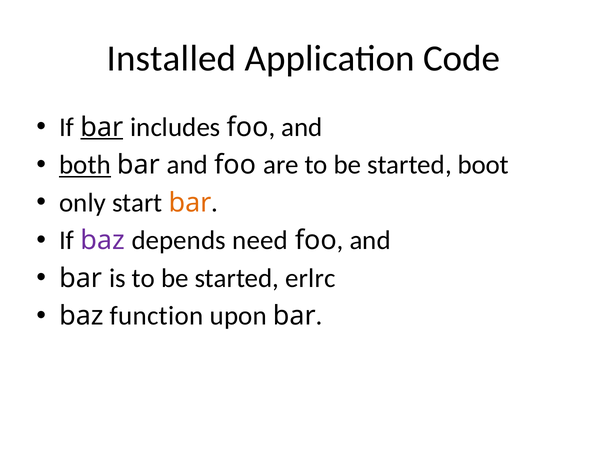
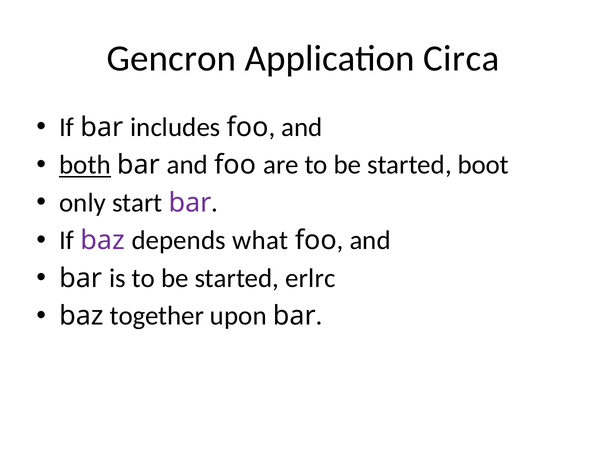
Installed: Installed -> Gencron
Code: Code -> Circa
bar at (102, 127) underline: present -> none
bar at (190, 203) colour: orange -> purple
need: need -> what
function: function -> together
